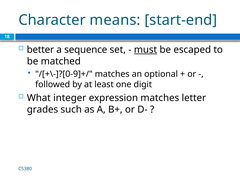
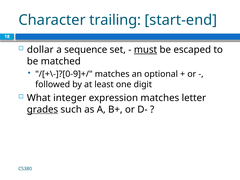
means: means -> trailing
better: better -> dollar
grades underline: none -> present
